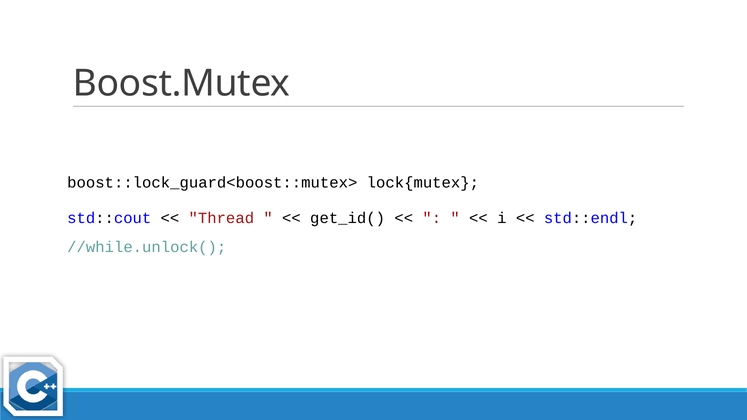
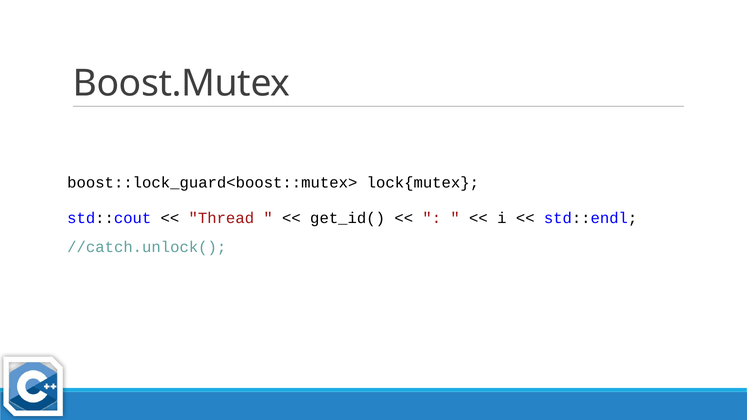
//while.unlock(: //while.unlock( -> //catch.unlock(
